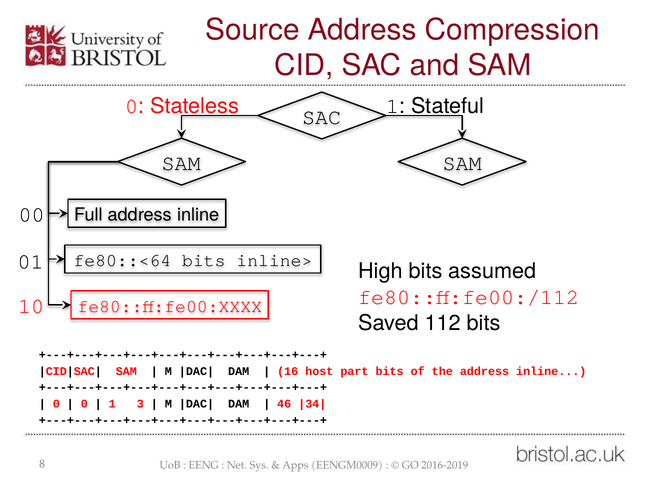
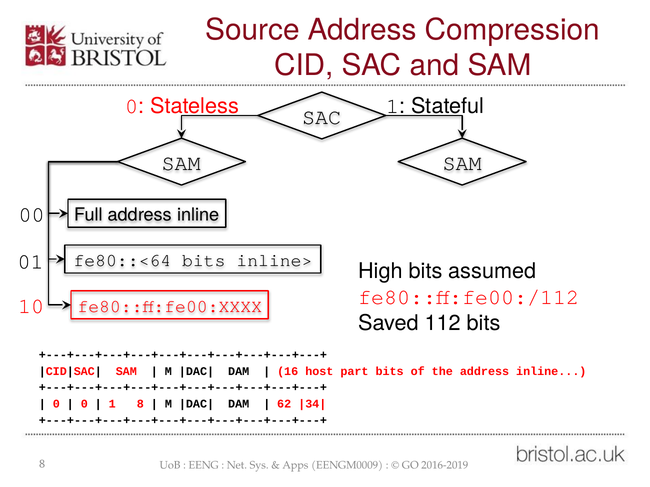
1 3: 3 -> 8
46: 46 -> 62
